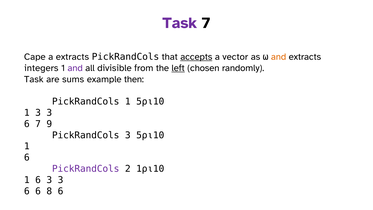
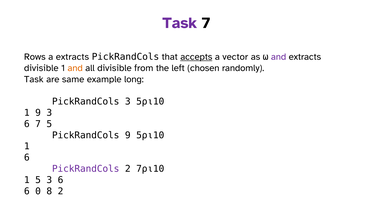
Cape: Cape -> Rows
and at (279, 57) colour: orange -> purple
integers at (41, 68): integers -> divisible
and at (75, 68) colour: purple -> orange
left underline: present -> none
sums: sums -> same
then: then -> long
PickRandCols 1: 1 -> 3
1 3: 3 -> 9
7 9: 9 -> 5
PickRandCols 3: 3 -> 9
1⍴⍳10: 1⍴⍳10 -> 7⍴⍳10
6 at (38, 180): 6 -> 5
3 at (60, 180): 3 -> 6
6 6: 6 -> 0
8 6: 6 -> 2
